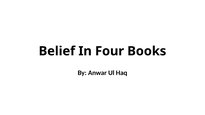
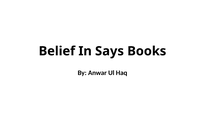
Four: Four -> Says
